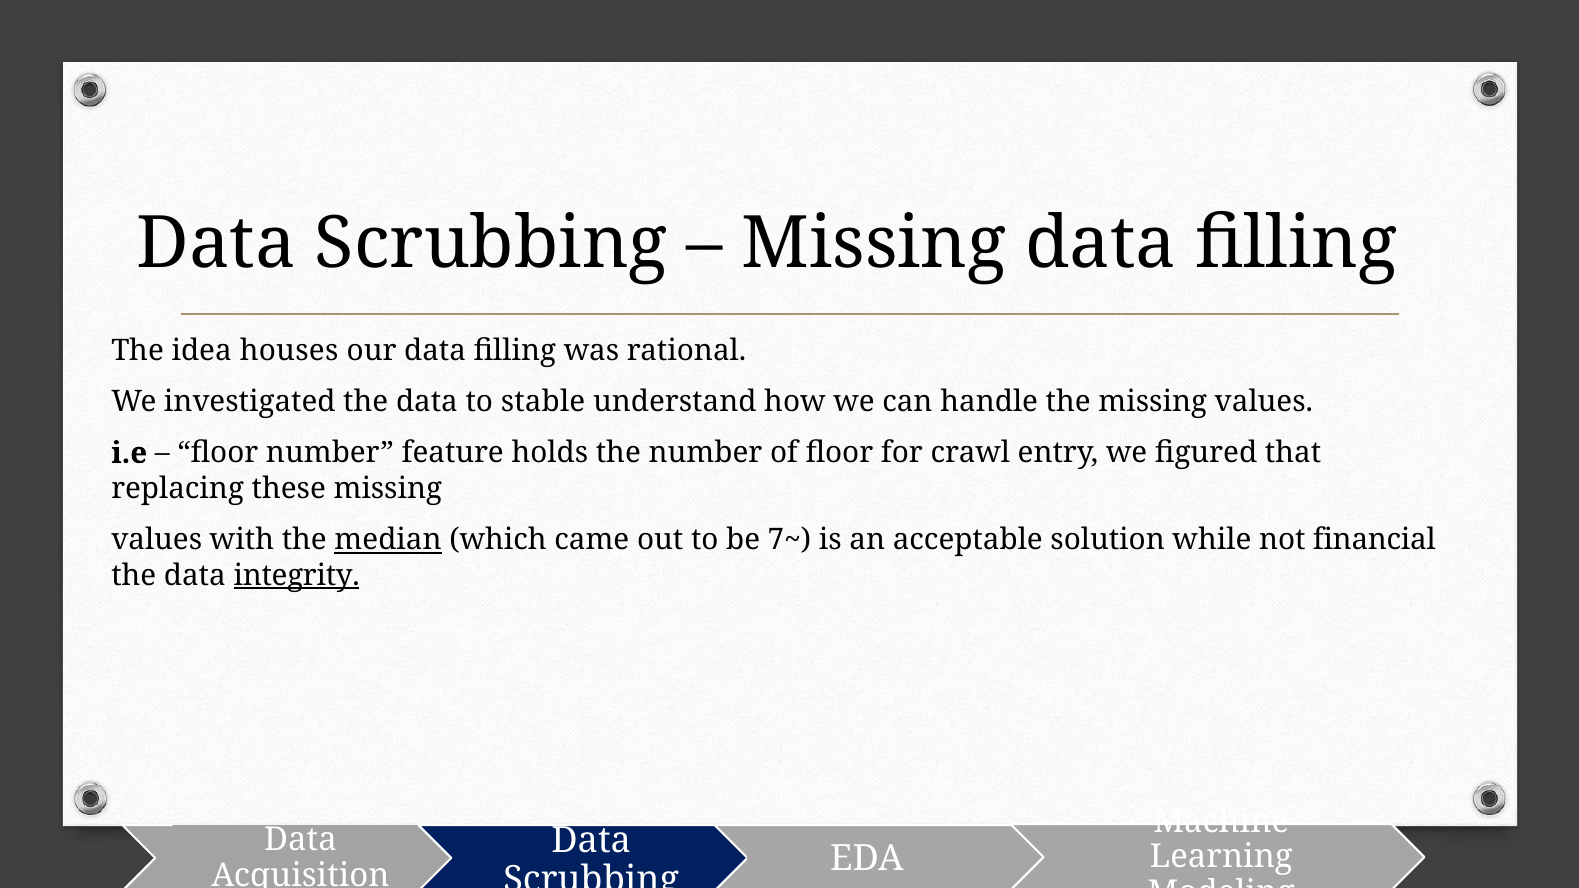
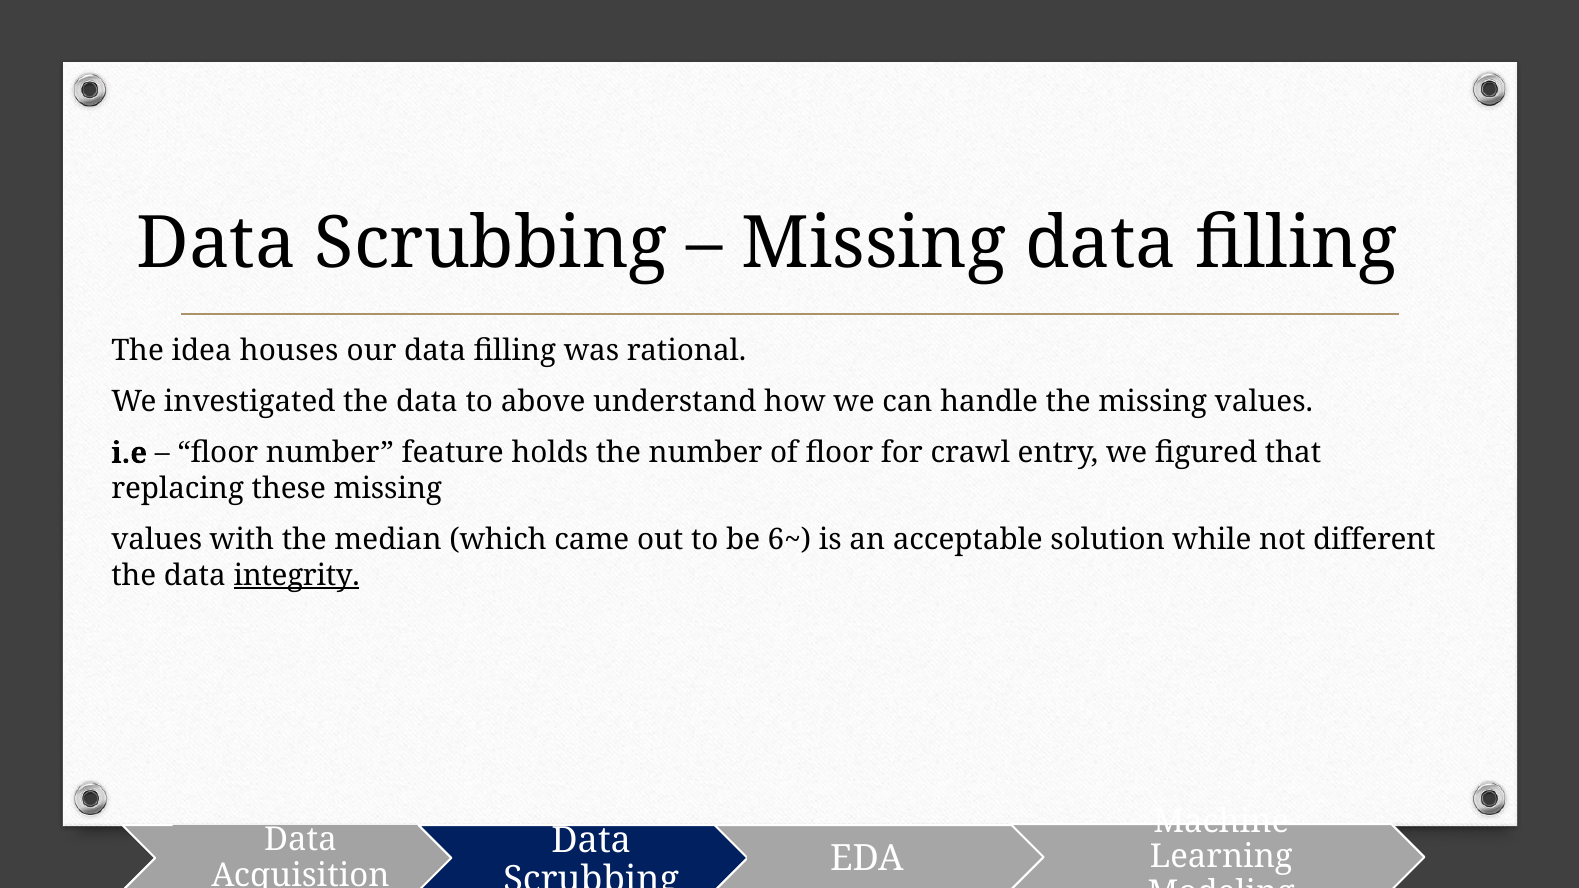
stable: stable -> above
median underline: present -> none
7~: 7~ -> 6~
financial: financial -> different
